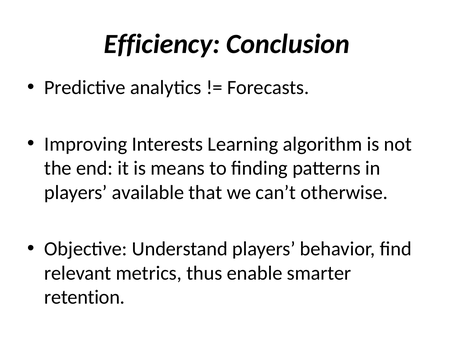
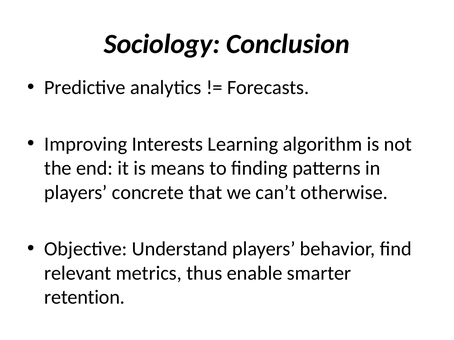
Efficiency: Efficiency -> Sociology
available: available -> concrete
